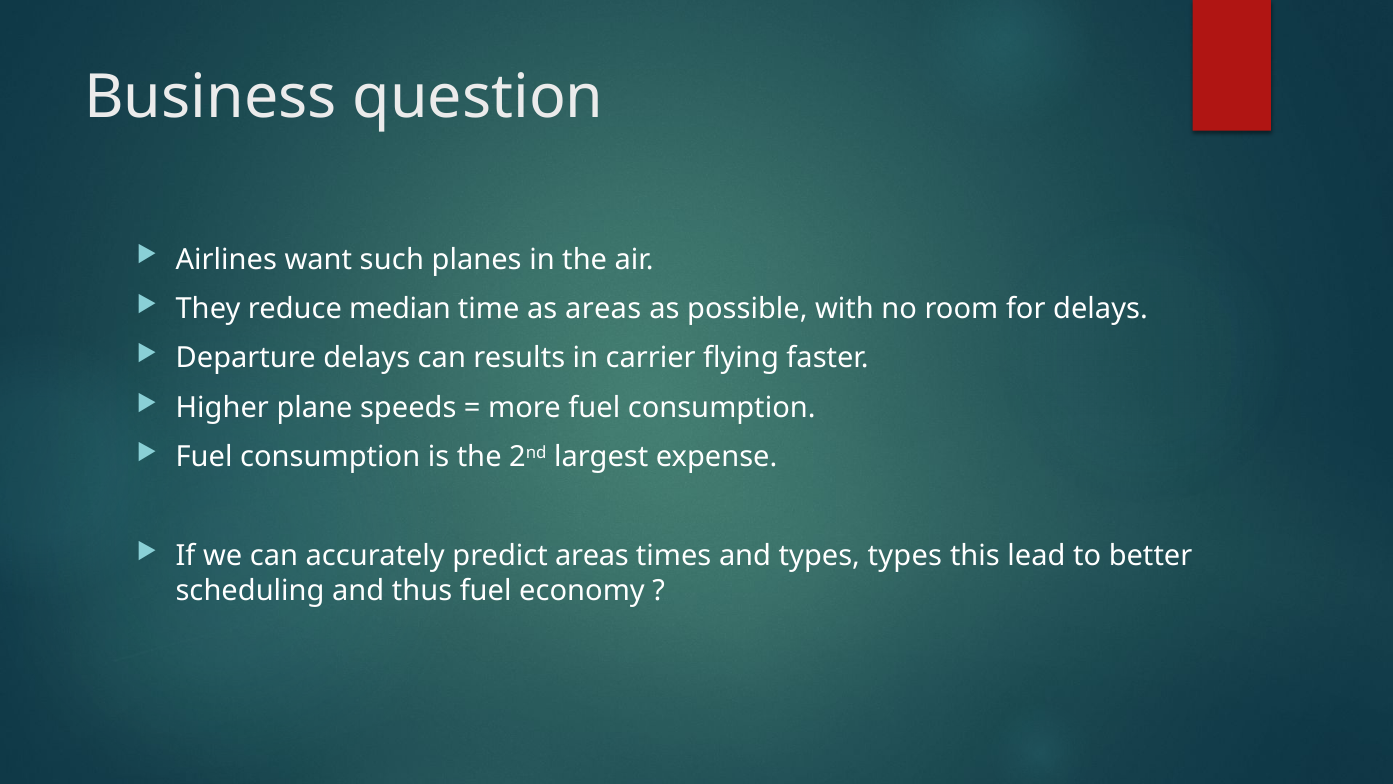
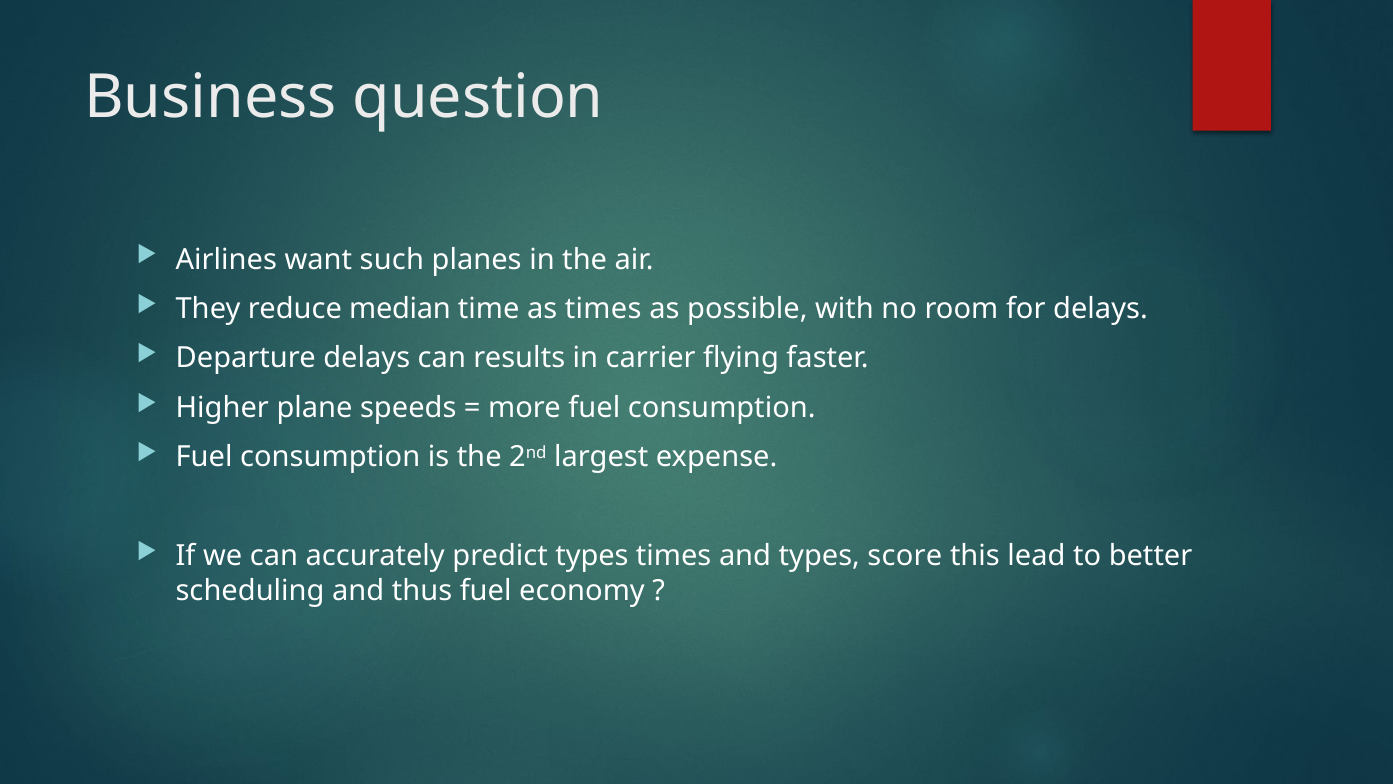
as areas: areas -> times
predict areas: areas -> types
types types: types -> score
